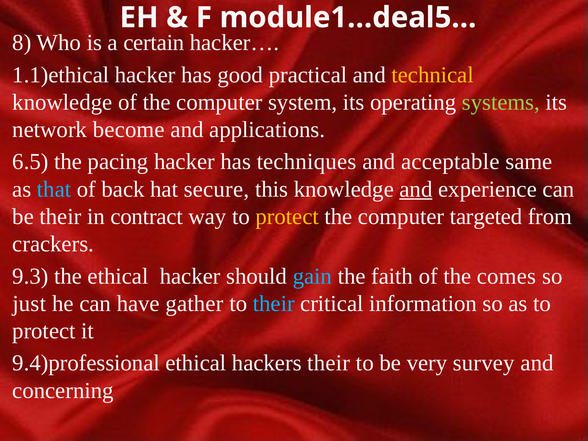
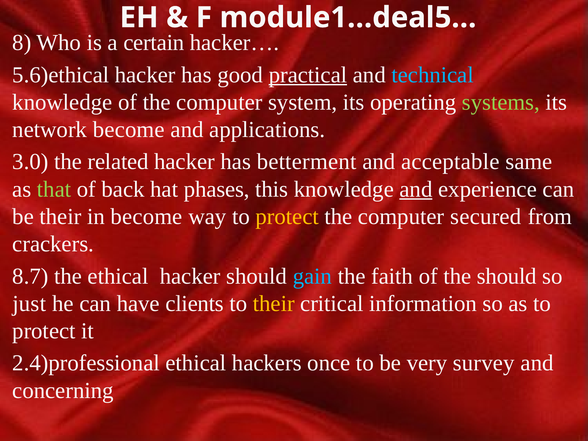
1.1)ethical: 1.1)ethical -> 5.6)ethical
practical underline: none -> present
technical colour: yellow -> light blue
6.5: 6.5 -> 3.0
pacing: pacing -> related
techniques: techniques -> betterment
that colour: light blue -> light green
secure: secure -> phases
in contract: contract -> become
targeted: targeted -> secured
9.3: 9.3 -> 8.7
the comes: comes -> should
gather: gather -> clients
their at (274, 304) colour: light blue -> yellow
9.4)professional: 9.4)professional -> 2.4)professional
hackers their: their -> once
